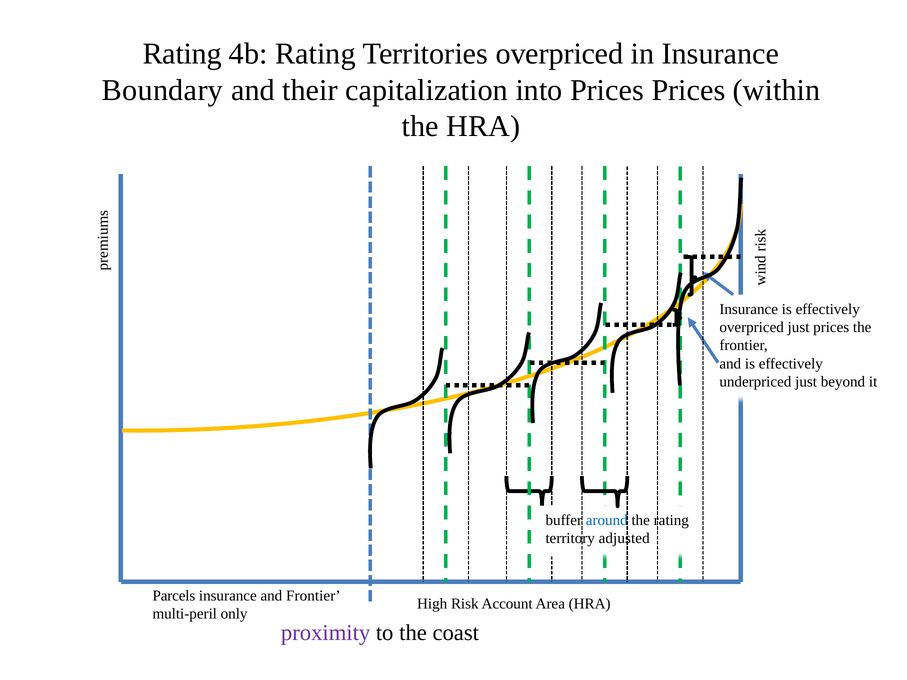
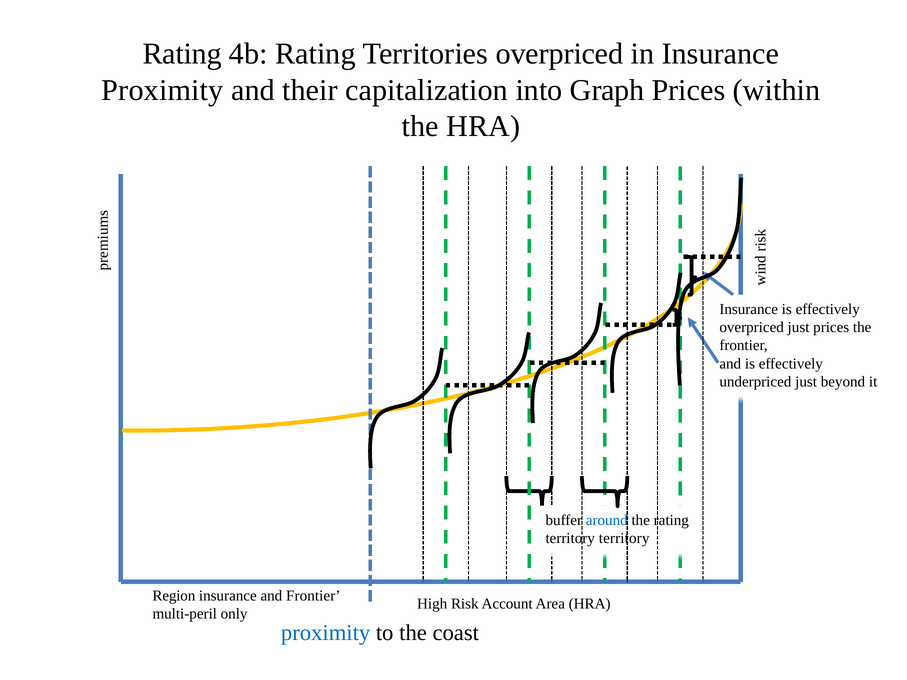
Boundary at (162, 90): Boundary -> Proximity
into Prices: Prices -> Graph
territory adjusted: adjusted -> territory
Parcels: Parcels -> Region
proximity at (326, 633) colour: purple -> blue
